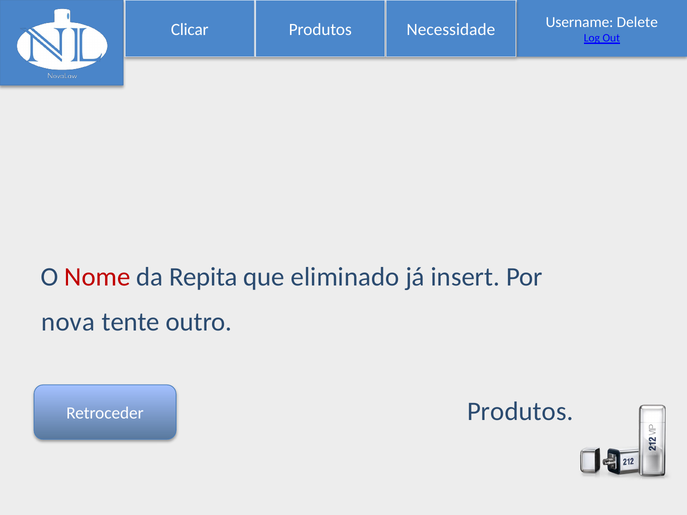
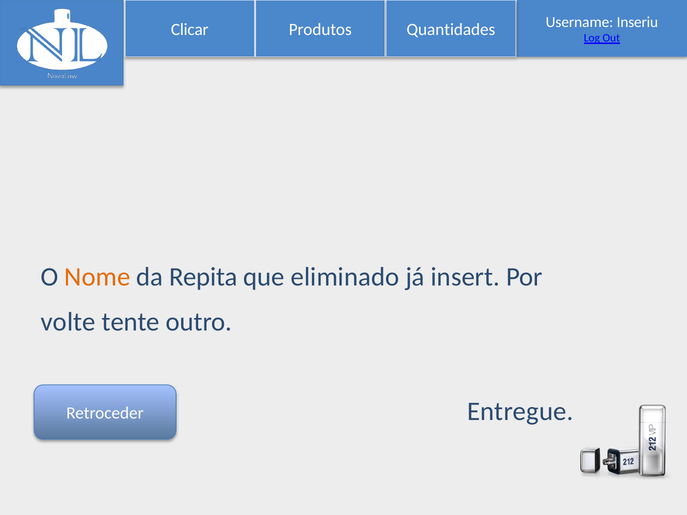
Delete: Delete -> Inseriu
Necessidade: Necessidade -> Quantidades
Nome colour: red -> orange
nova: nova -> volte
Produtos at (520, 412): Produtos -> Entregue
